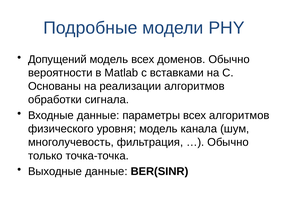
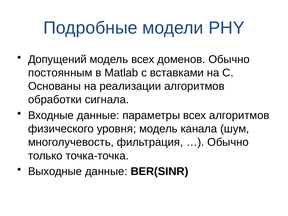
вероятности: вероятности -> постоянным
